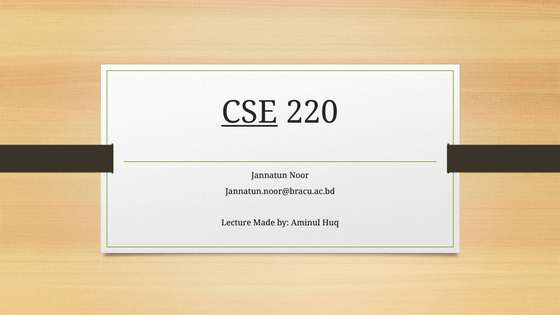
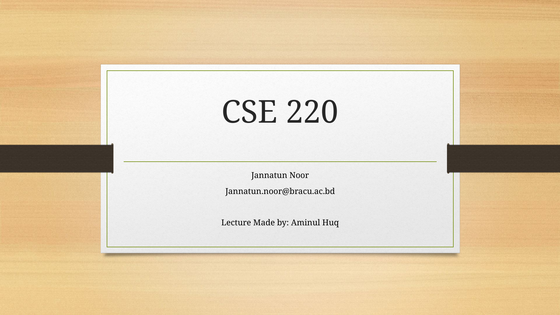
CSE underline: present -> none
